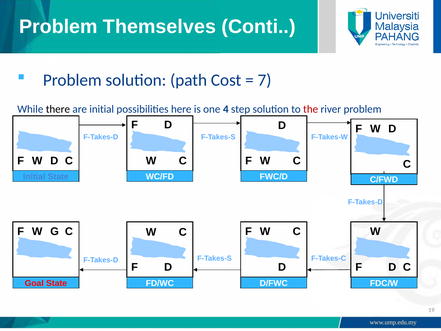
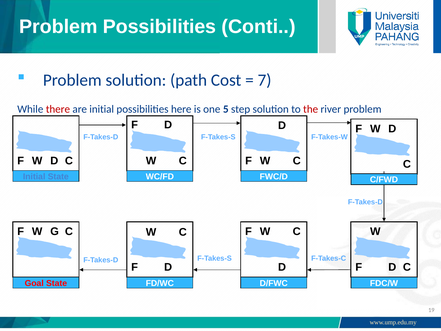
Problem Themselves: Themselves -> Possibilities
there colour: black -> red
4: 4 -> 5
